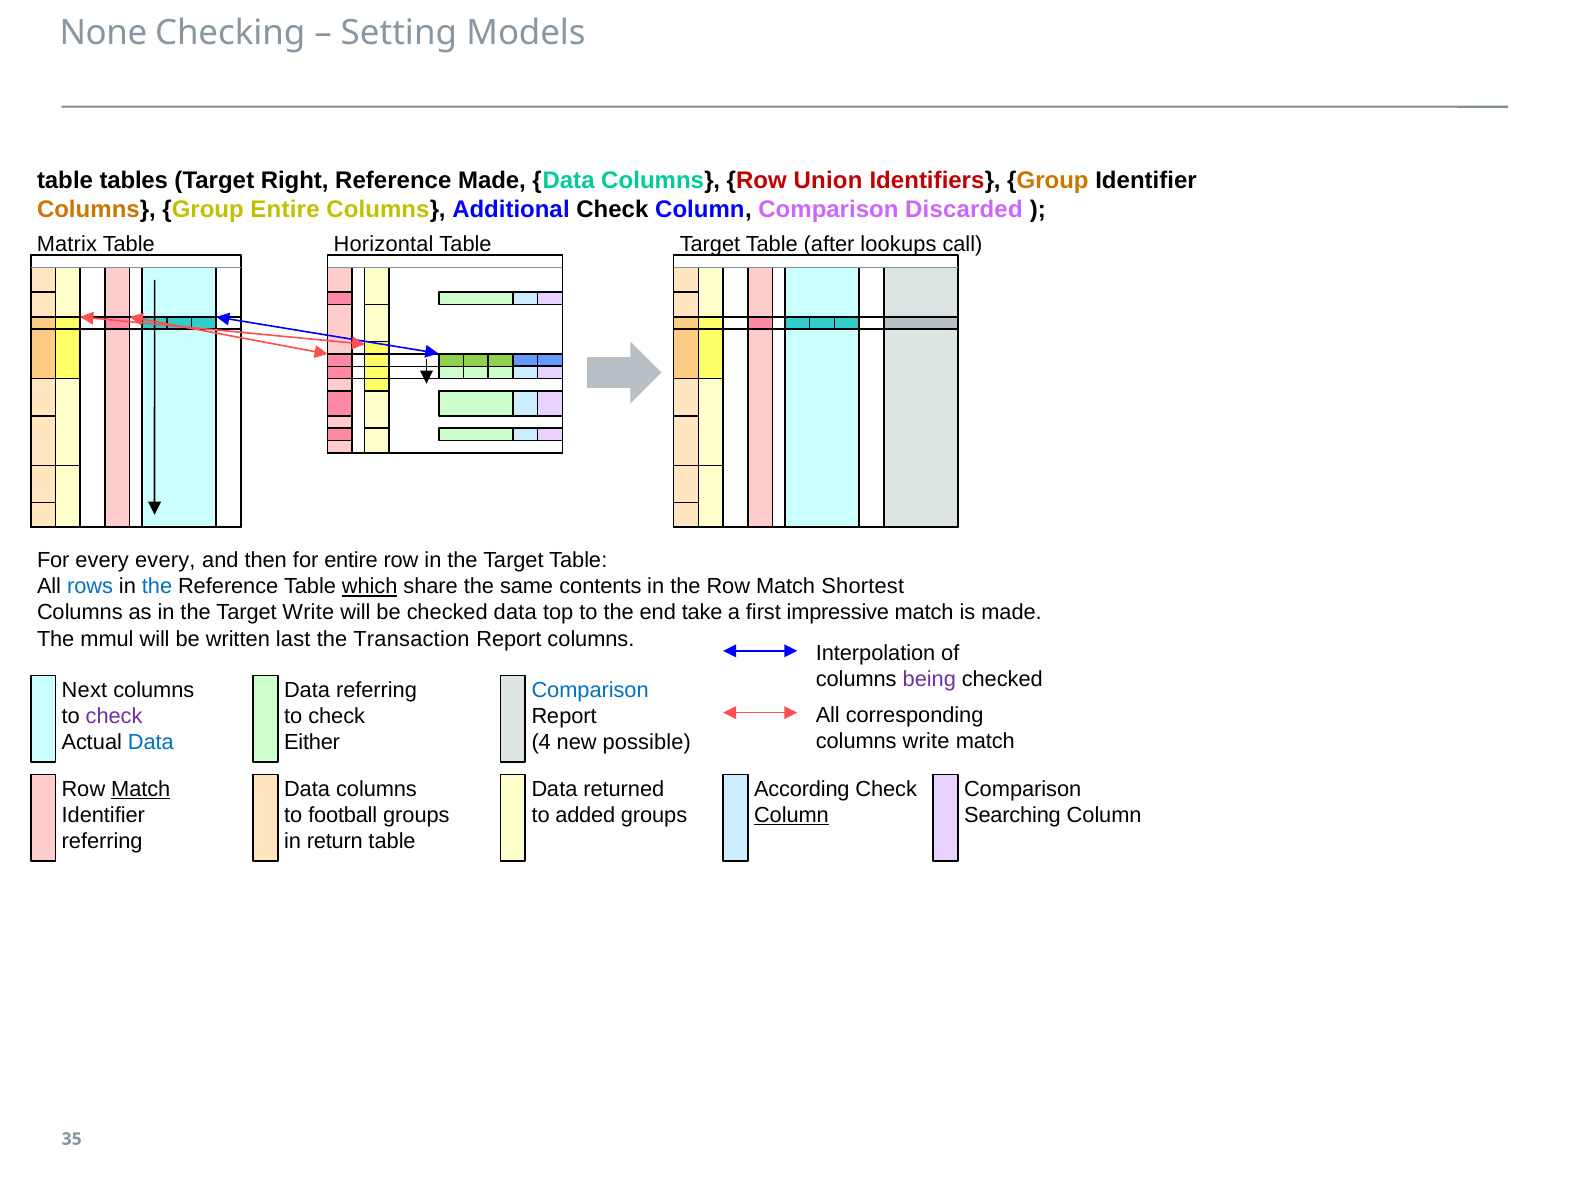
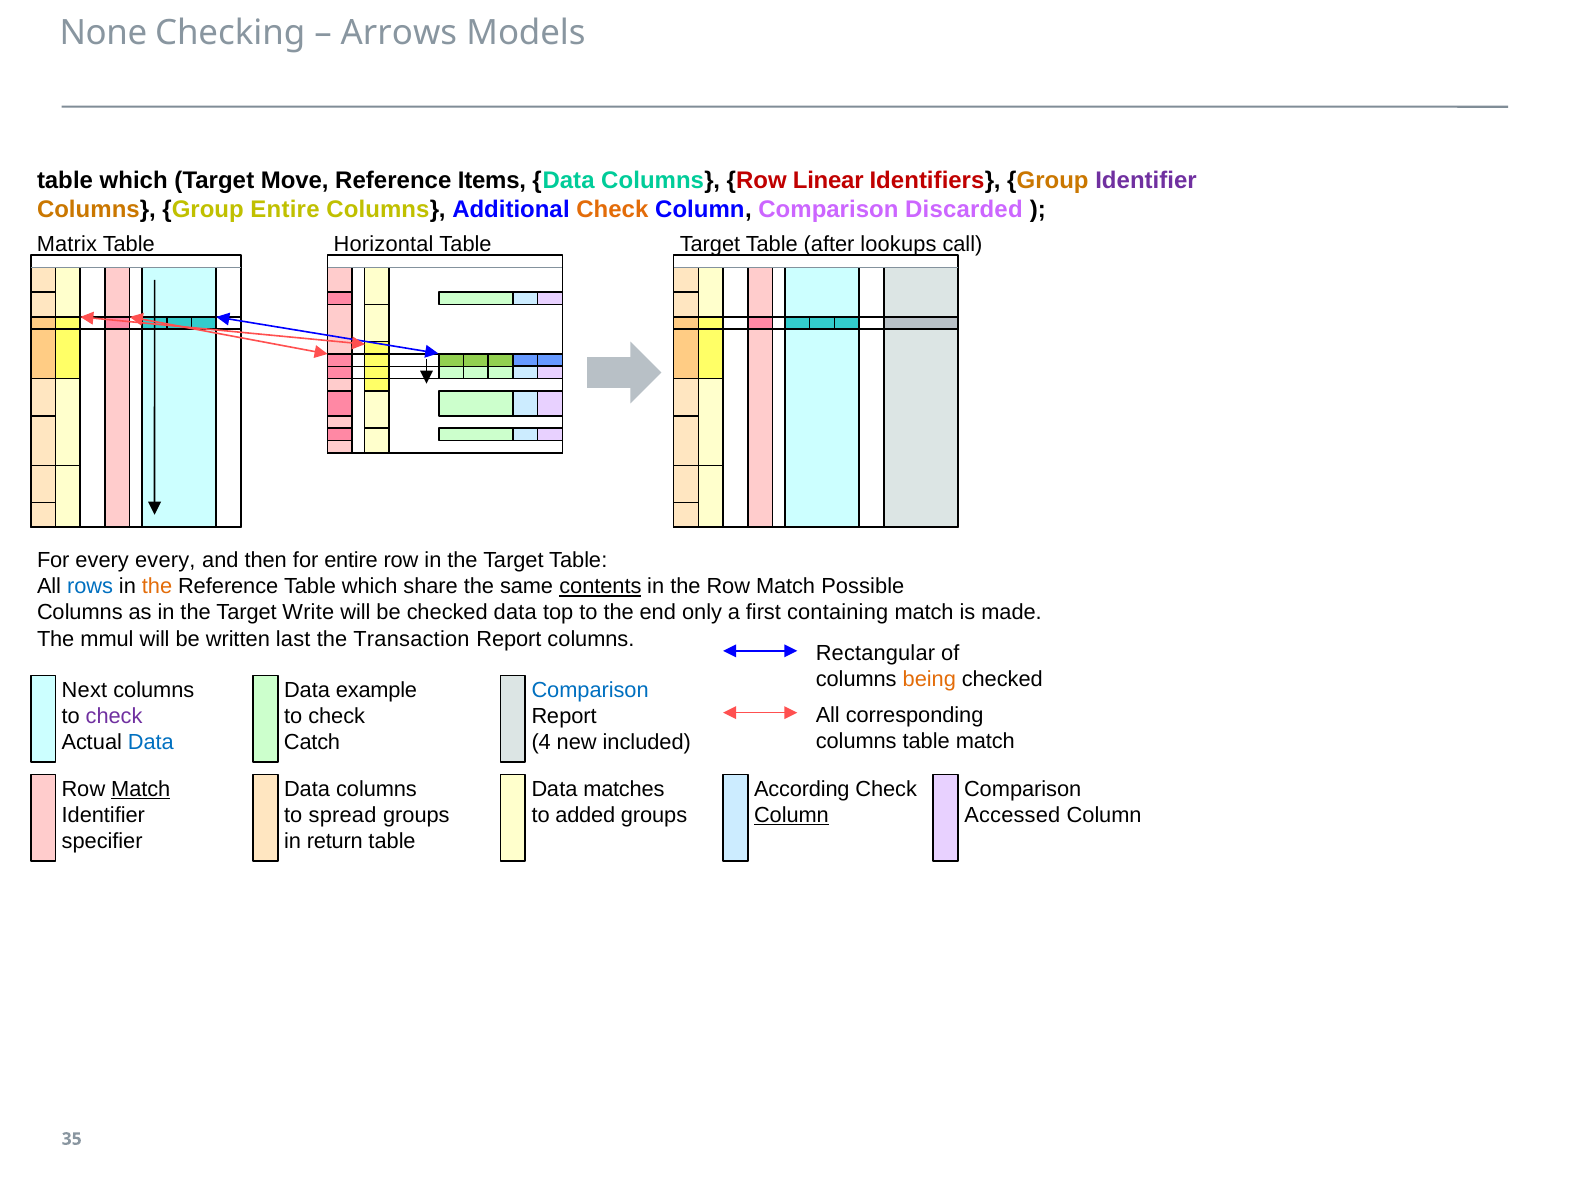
Setting: Setting -> Arrows
tables at (134, 180): tables -> which
Right: Right -> Move
Reference Made: Made -> Items
Union: Union -> Linear
Identifier at (1146, 180) colour: black -> purple
Check at (612, 209) colour: black -> orange
the at (157, 586) colour: blue -> orange
which at (370, 586) underline: present -> none
contents underline: none -> present
Shortest: Shortest -> Possible
take: take -> only
impressive: impressive -> containing
Interpolation: Interpolation -> Rectangular
being colour: purple -> orange
Data referring: referring -> example
columns write: write -> table
Either: Either -> Catch
possible: possible -> included
returned: returned -> matches
football: football -> spread
Searching: Searching -> Accessed
referring at (102, 841): referring -> specifier
